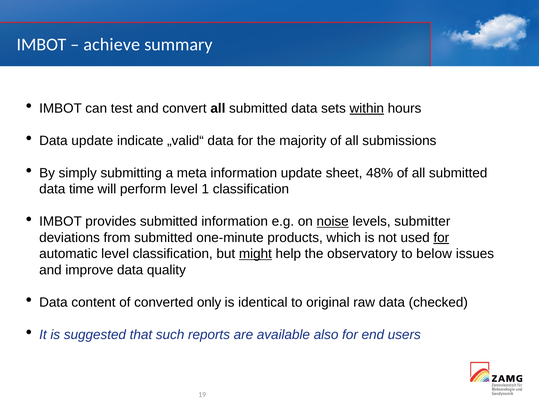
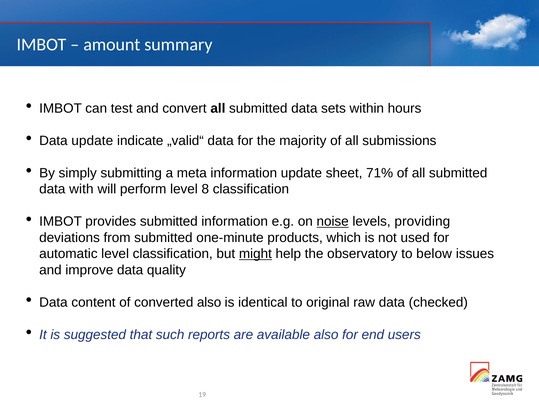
achieve: achieve -> amount
within underline: present -> none
48%: 48% -> 71%
time: time -> with
1: 1 -> 8
submitter: submitter -> providing
for at (441, 238) underline: present -> none
converted only: only -> also
